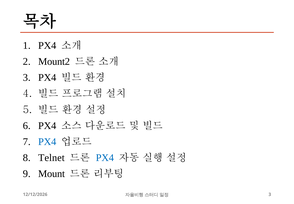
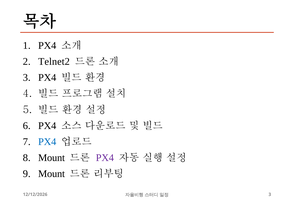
Mount2: Mount2 -> Telnet2
Telnet at (51, 157): Telnet -> Mount
PX4 at (105, 157) colour: blue -> purple
